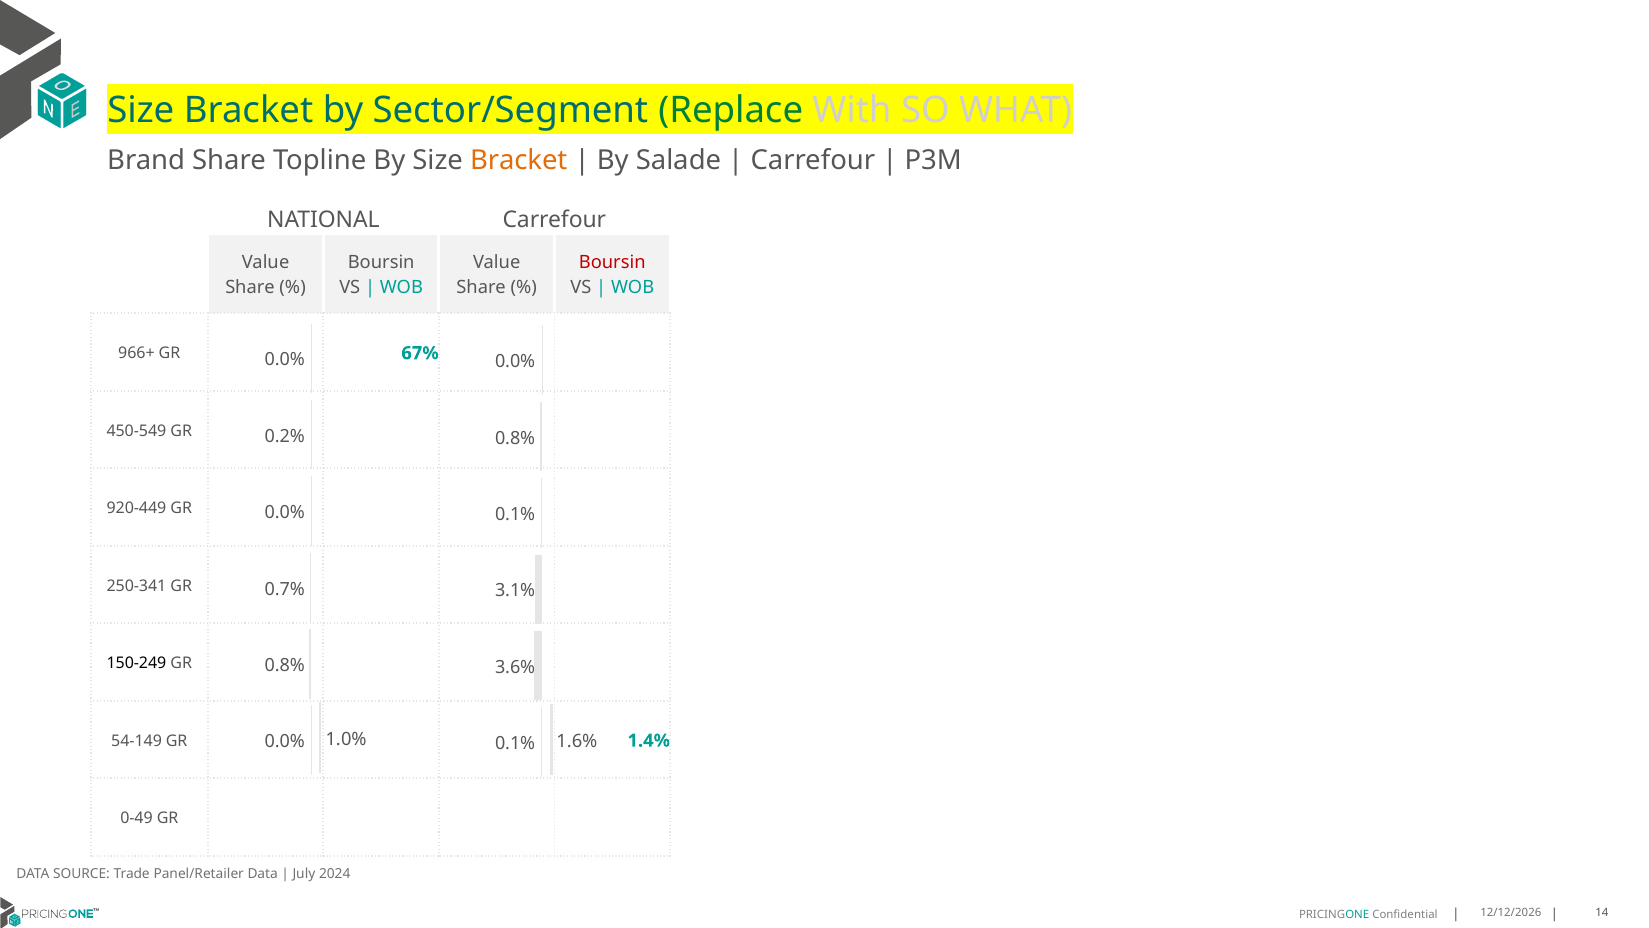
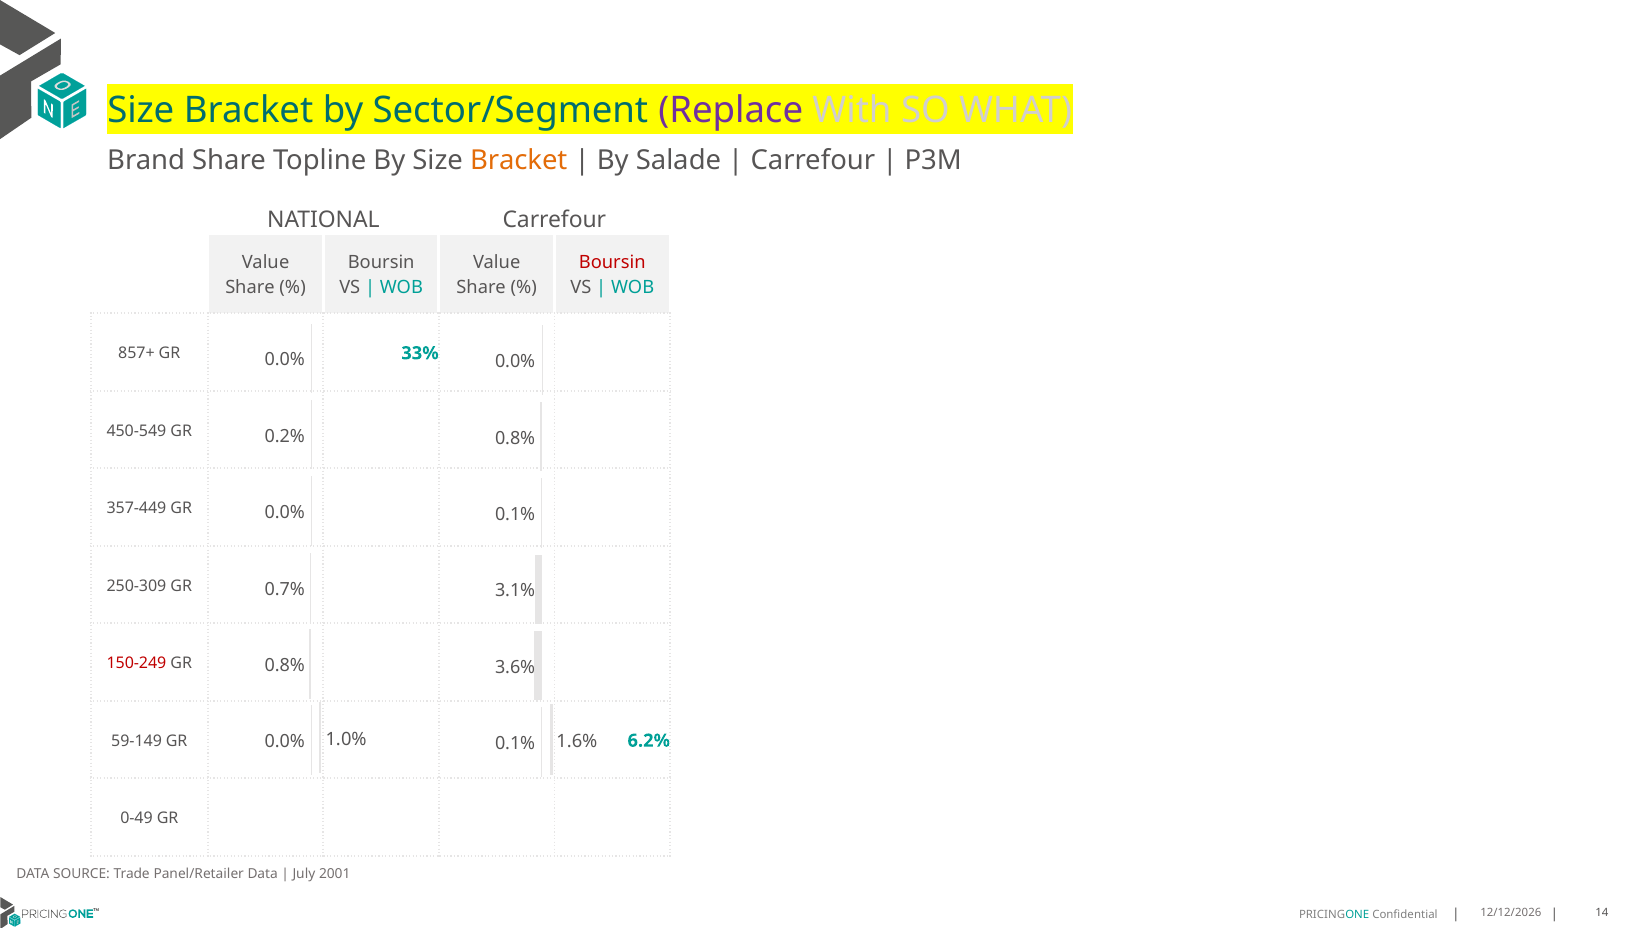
Replace colour: green -> purple
966+: 966+ -> 857+
67%: 67% -> 33%
920-449: 920-449 -> 357-449
250-341: 250-341 -> 250-309
150-249 colour: black -> red
54-149: 54-149 -> 59-149
1.4%: 1.4% -> 6.2%
2024: 2024 -> 2001
